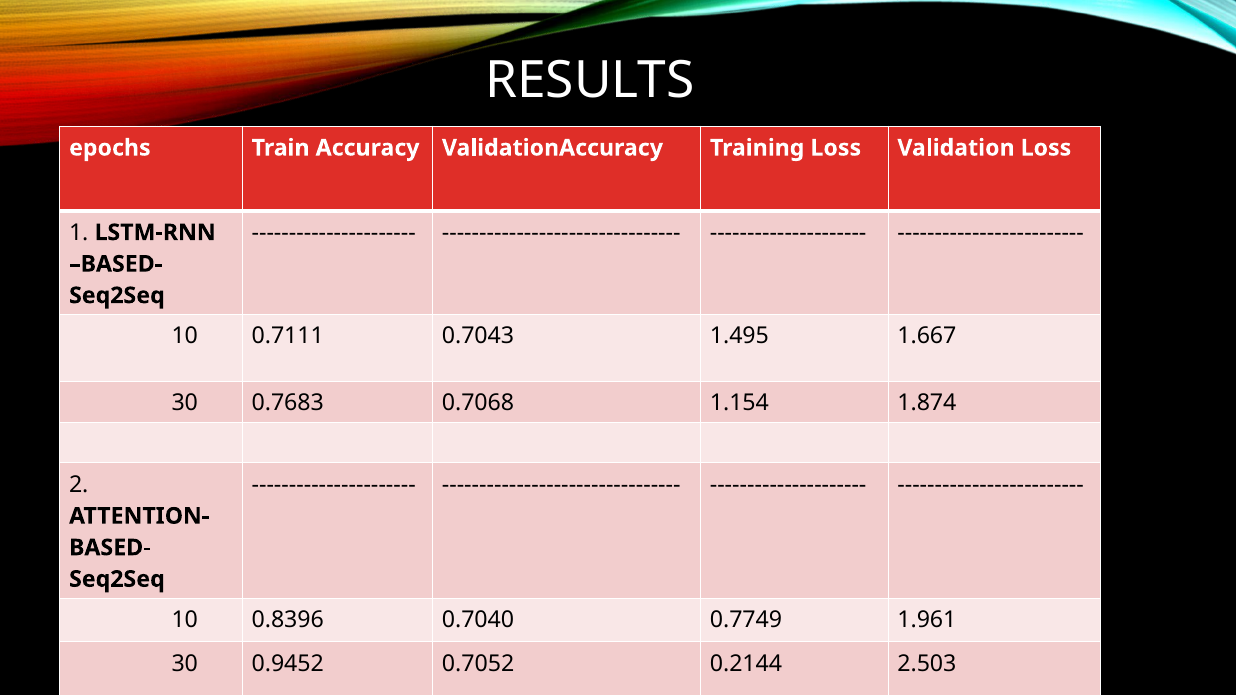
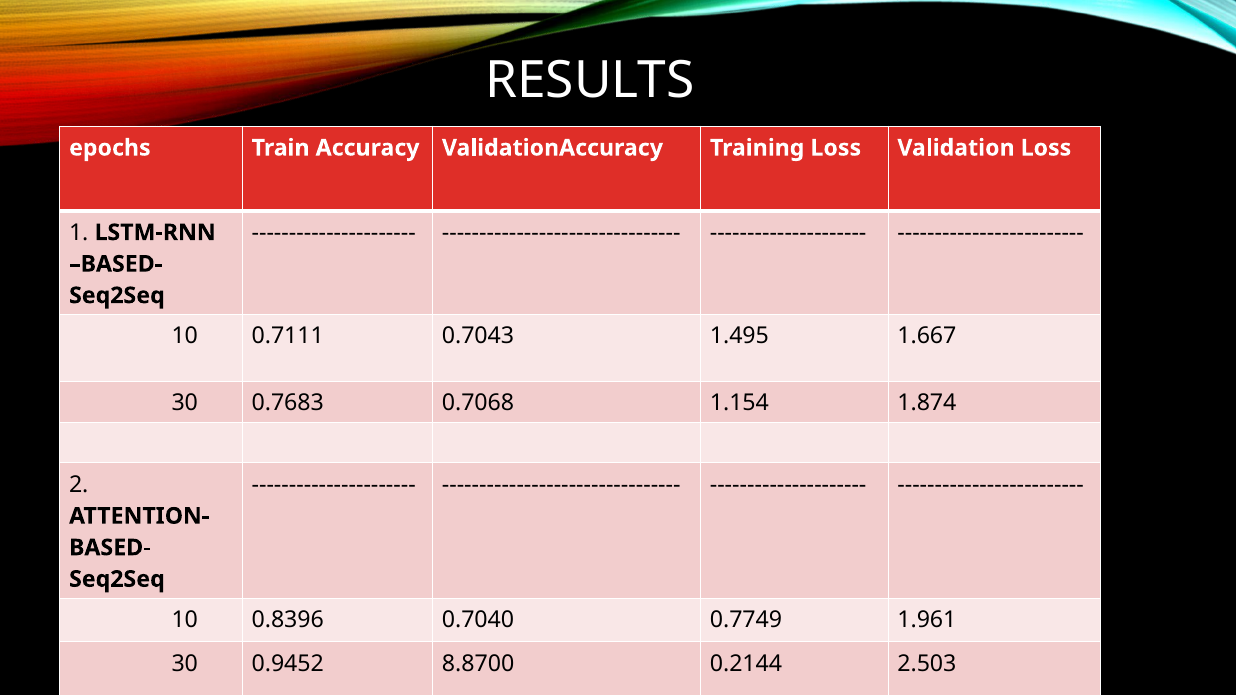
0.7052: 0.7052 -> 8.8700
